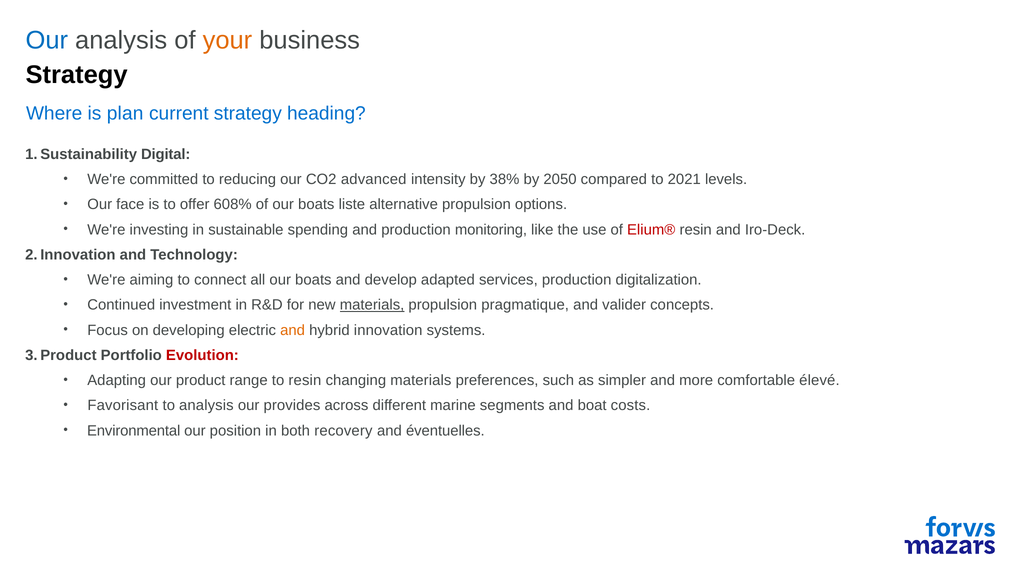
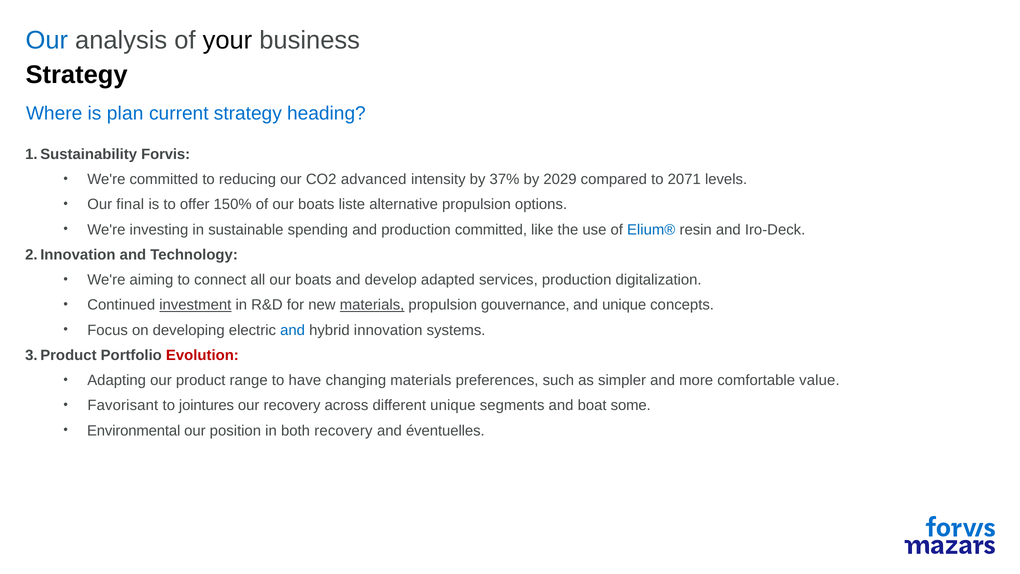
your colour: orange -> black
Digital: Digital -> Forvis
38%: 38% -> 37%
2050: 2050 -> 2029
2021: 2021 -> 2071
face: face -> final
608%: 608% -> 150%
production monitoring: monitoring -> committed
Elium® colour: red -> blue
investment underline: none -> present
pragmatique: pragmatique -> gouvernance
and valider: valider -> unique
and at (293, 330) colour: orange -> blue
to resin: resin -> have
élevé: élevé -> value
to analysis: analysis -> jointures
our provides: provides -> recovery
different marine: marine -> unique
costs: costs -> some
